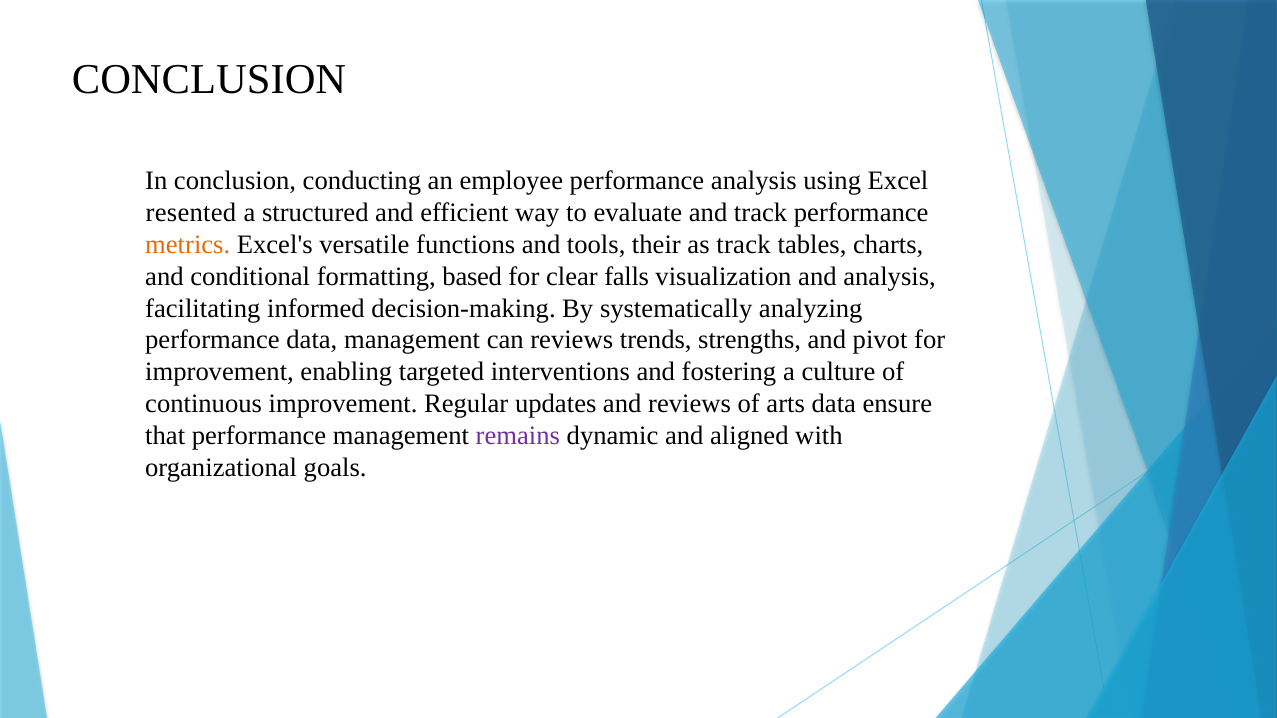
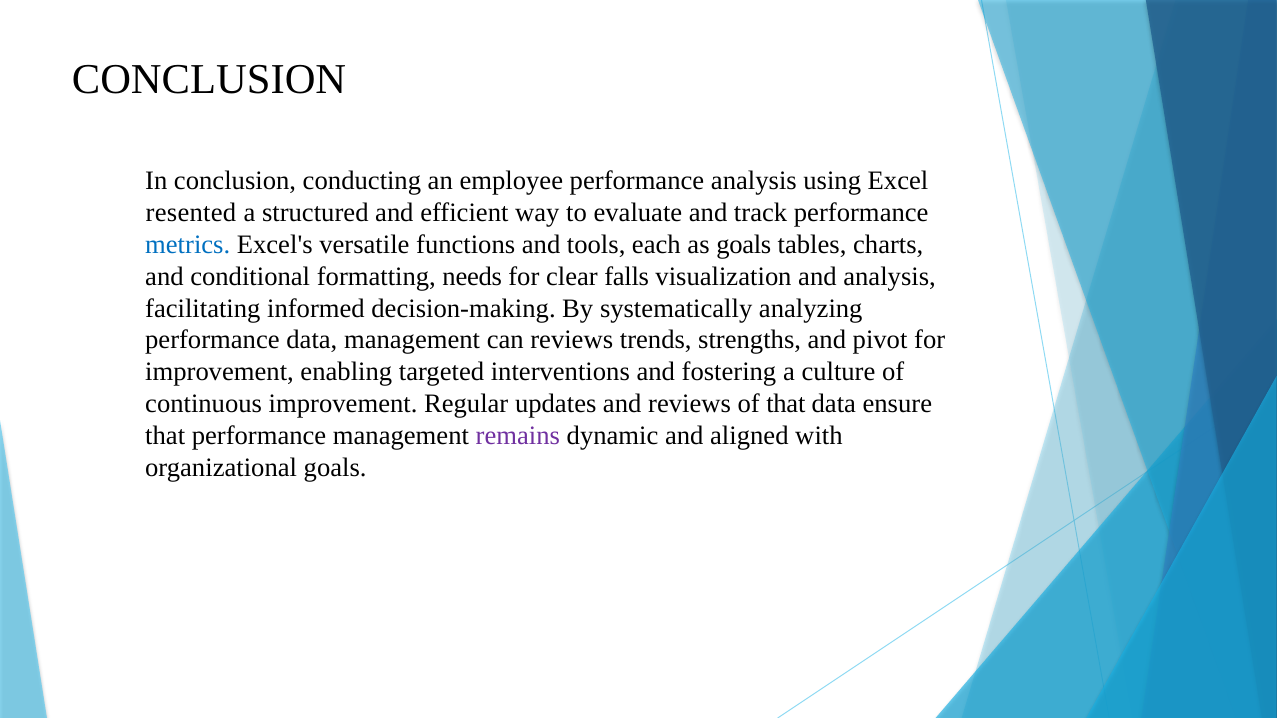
metrics colour: orange -> blue
their: their -> each
as track: track -> goals
based: based -> needs
of arts: arts -> that
